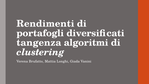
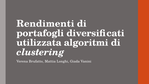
tangenza: tangenza -> utilizzata
